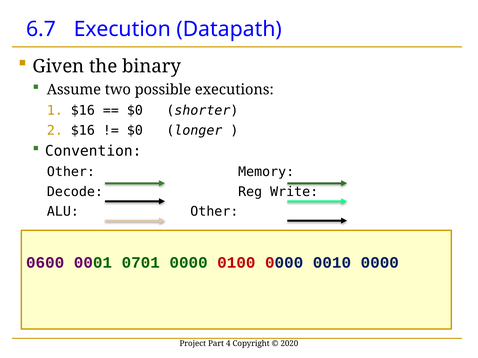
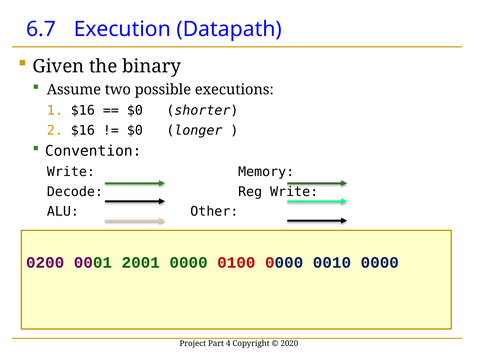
Other at (71, 172): Other -> Write
0600: 0600 -> 0200
0701: 0701 -> 2001
